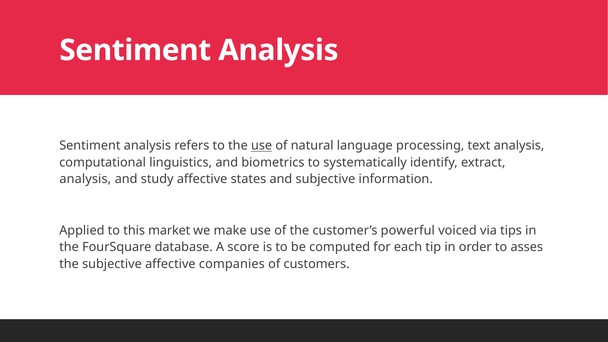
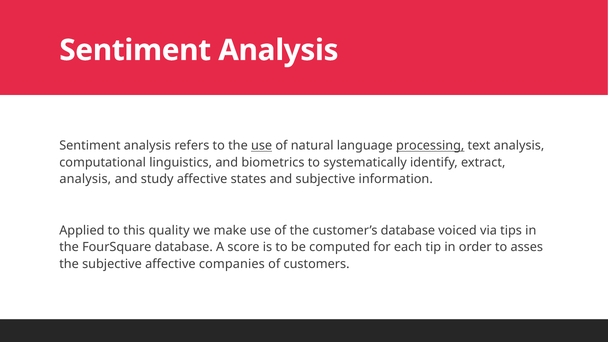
processing underline: none -> present
market: market -> quality
customer’s powerful: powerful -> database
